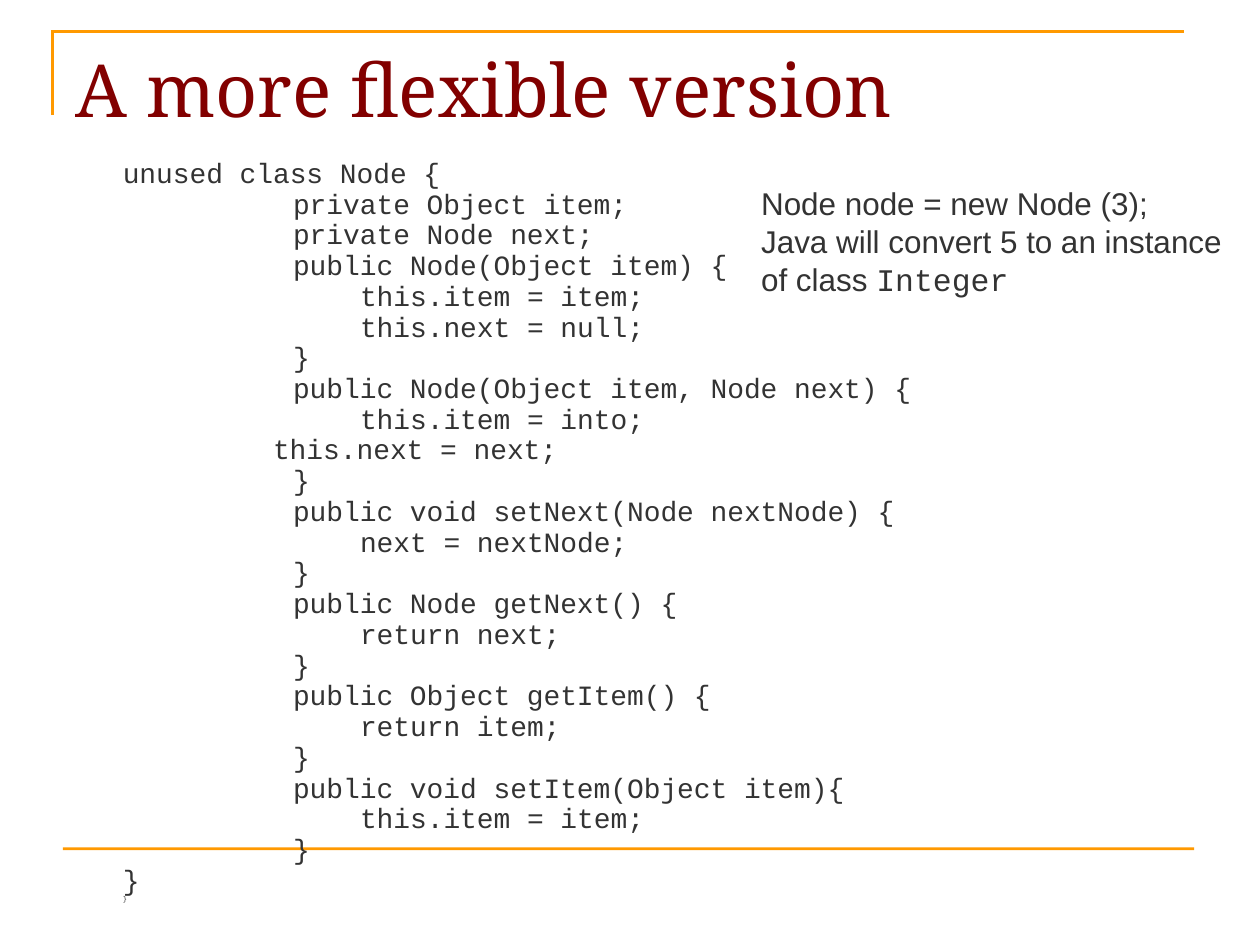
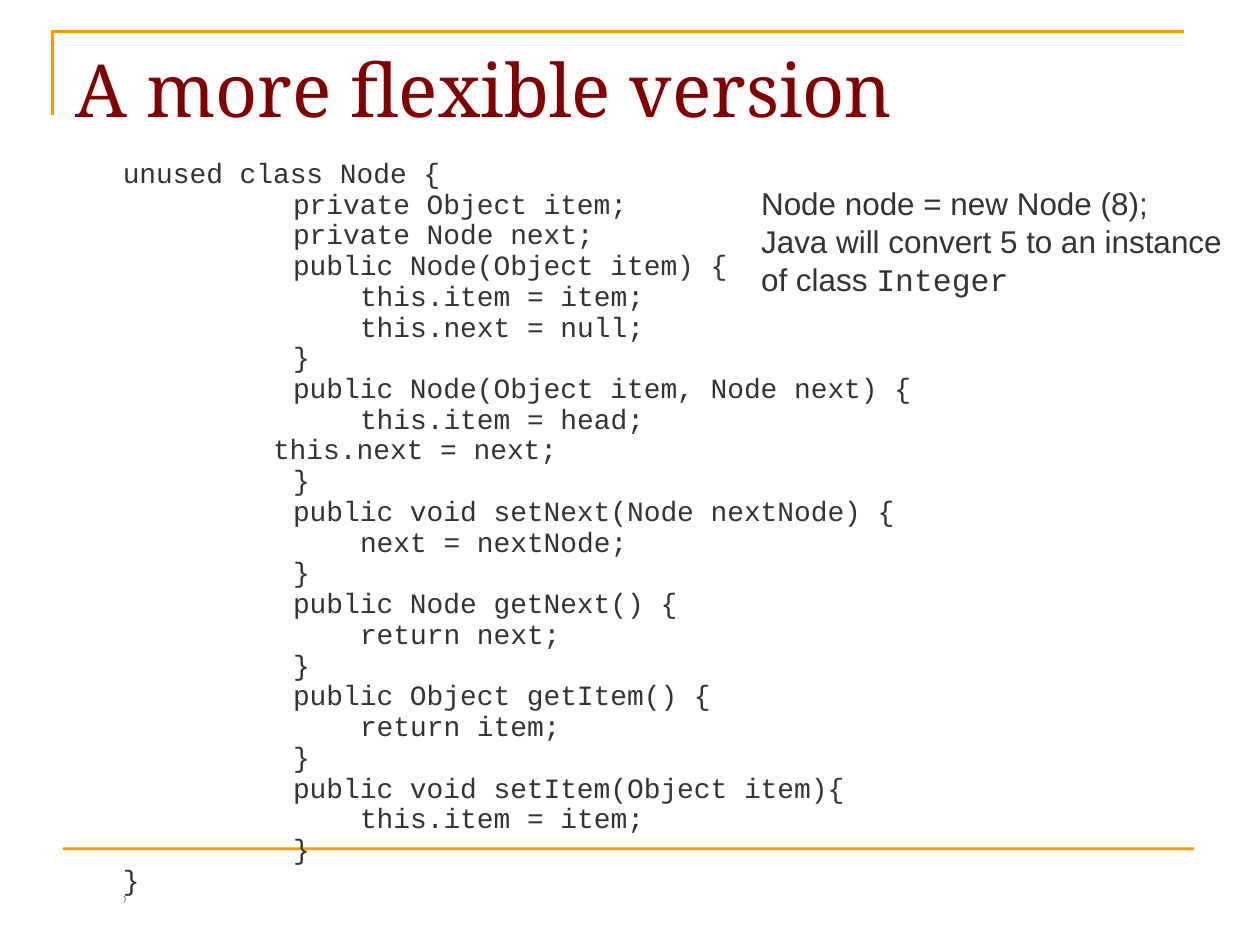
3: 3 -> 8
into: into -> head
